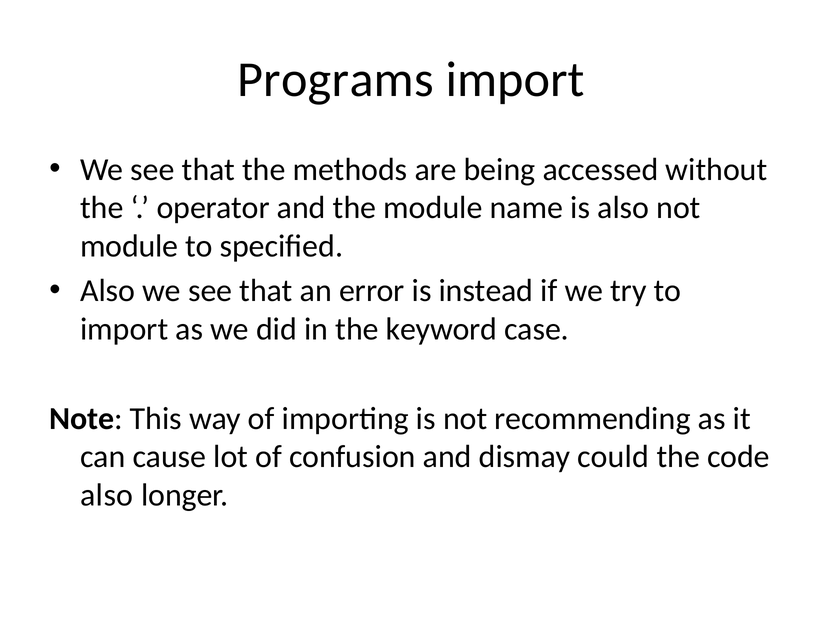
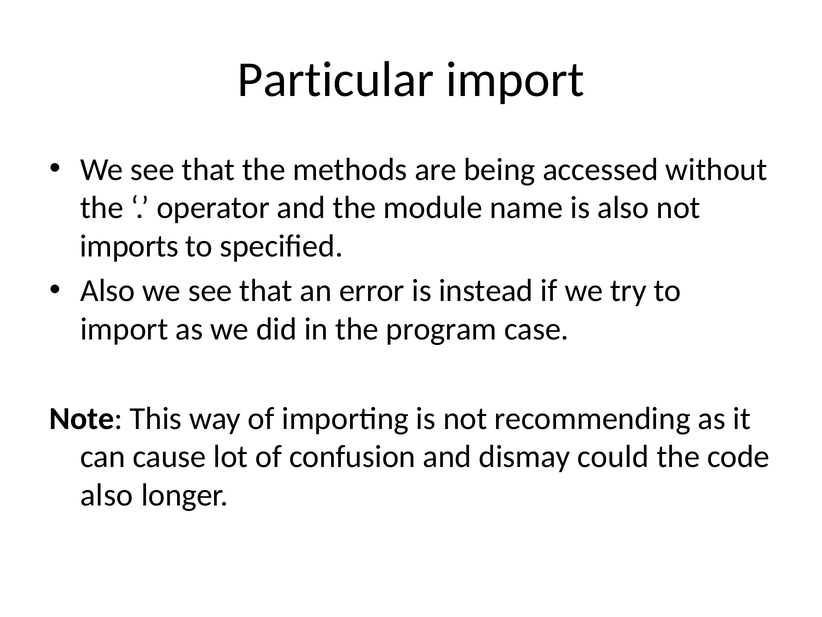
Programs: Programs -> Particular
module at (129, 246): module -> imports
keyword: keyword -> program
